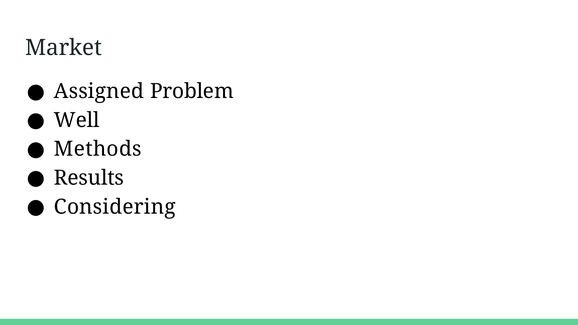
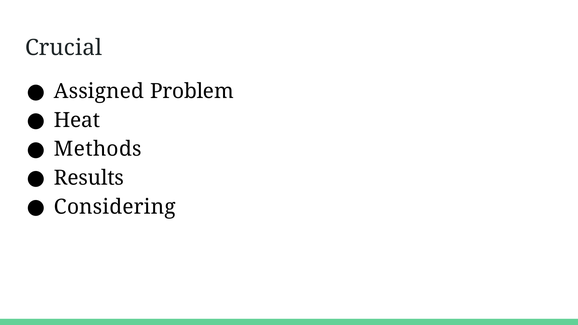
Market: Market -> Crucial
Well: Well -> Heat
